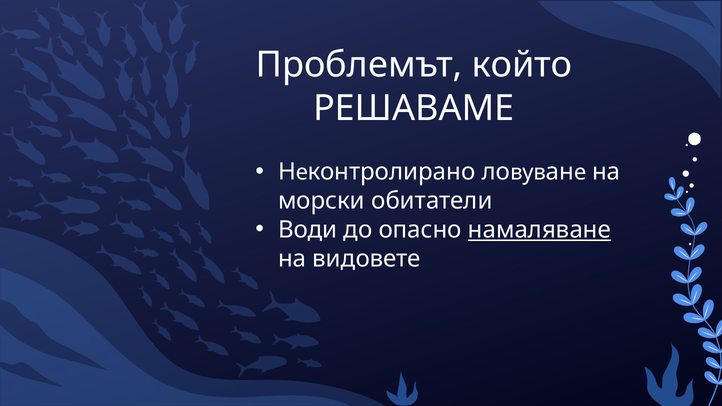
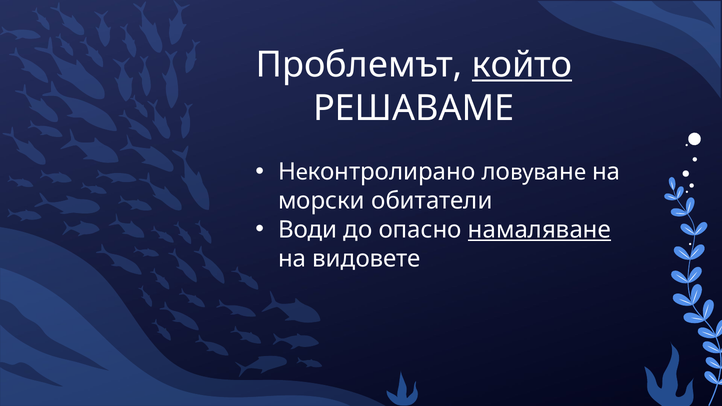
който underline: none -> present
